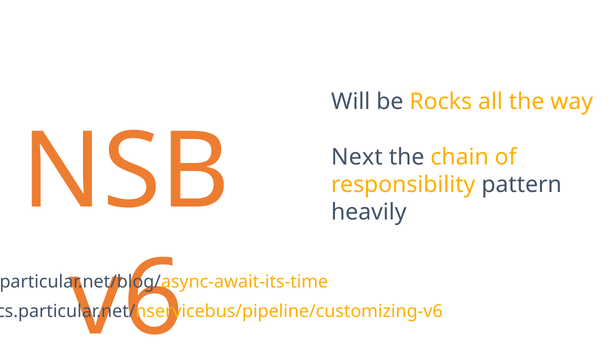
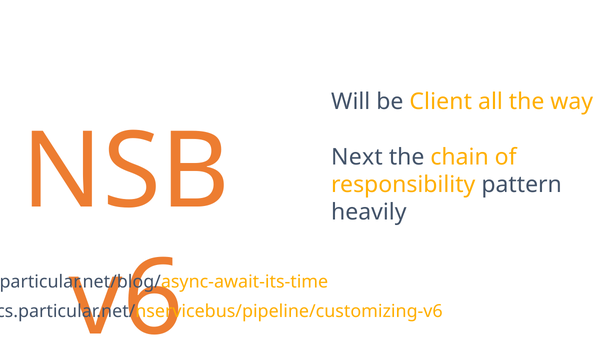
Rocks: Rocks -> Client
